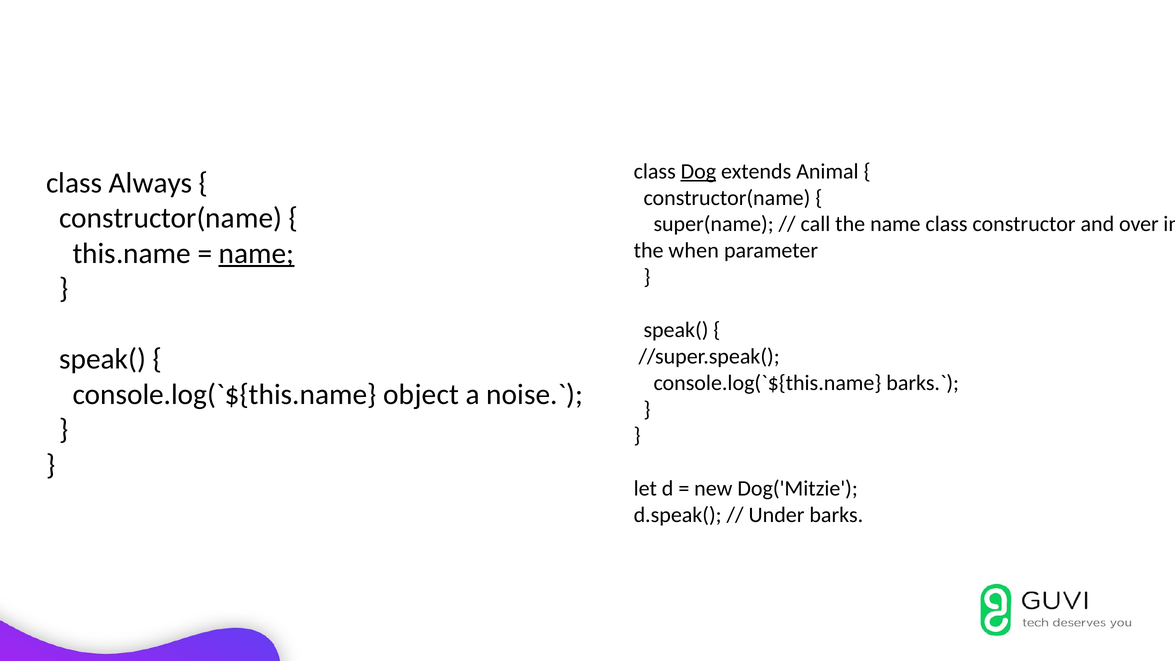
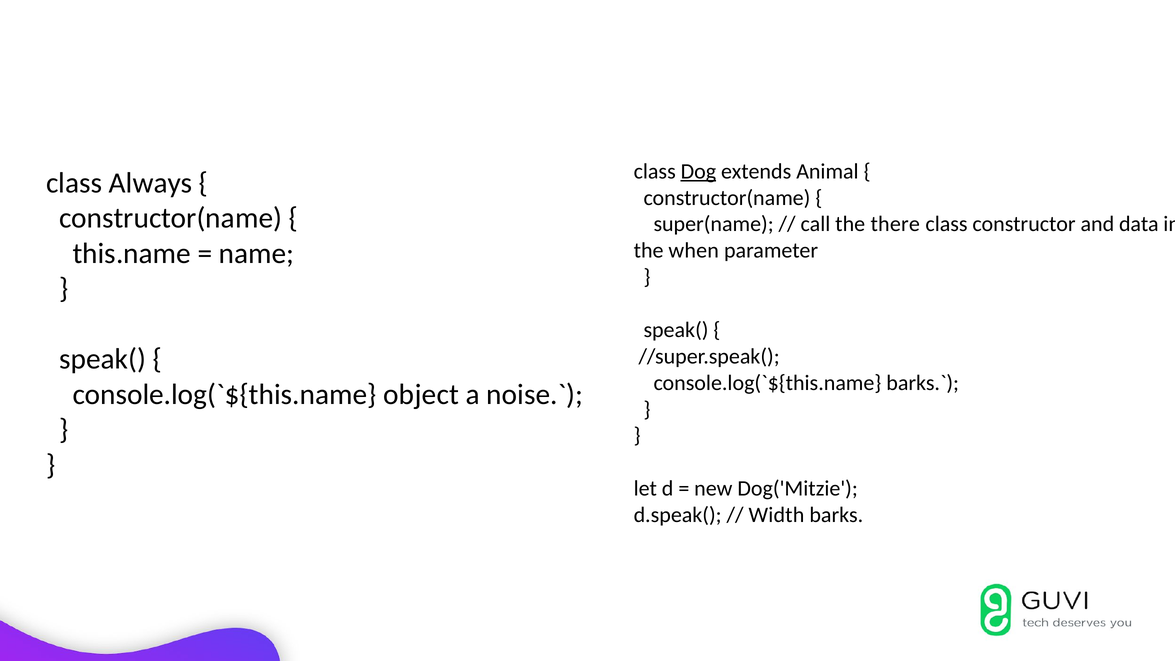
the name: name -> there
over: over -> data
name at (256, 253) underline: present -> none
Under: Under -> Width
